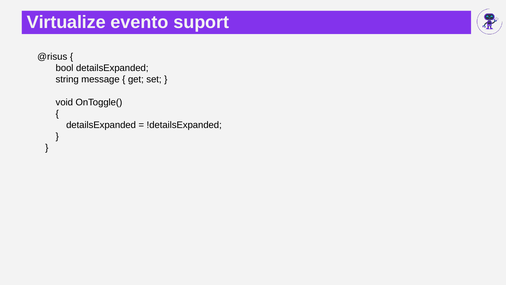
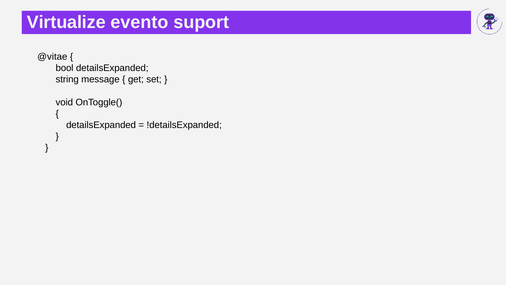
@risus: @risus -> @vitae
